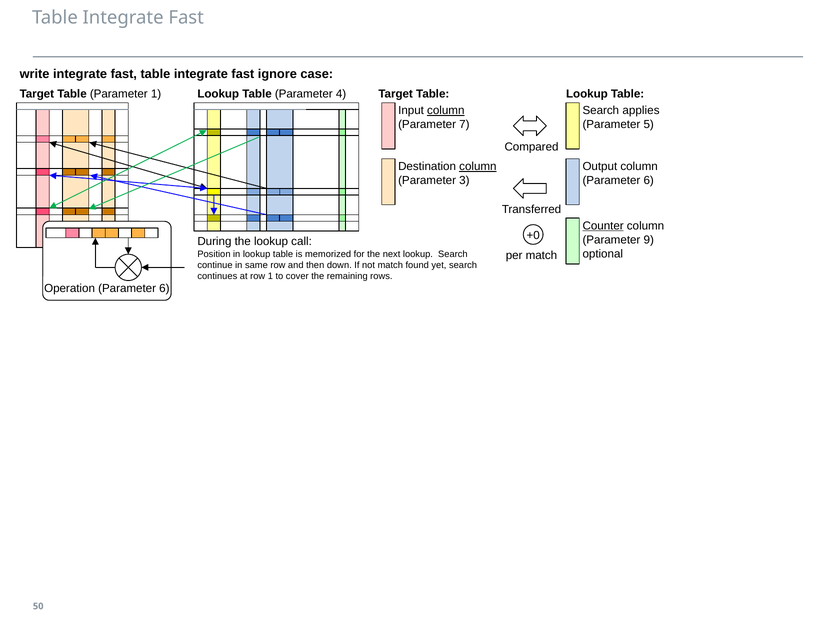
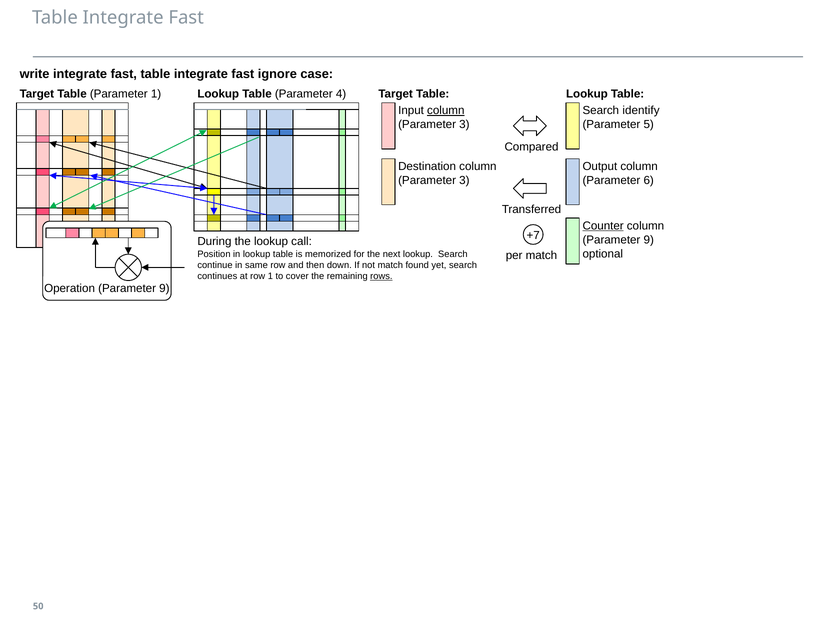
applies: applies -> identify
7 at (464, 125): 7 -> 3
column at (478, 167) underline: present -> none
+0: +0 -> +7
rows underline: none -> present
Operation Parameter 6: 6 -> 9
